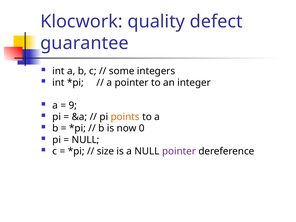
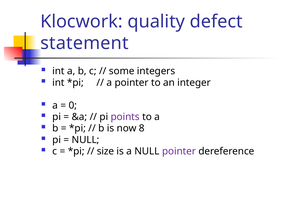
guarantee: guarantee -> statement
9: 9 -> 0
points colour: orange -> purple
0: 0 -> 8
